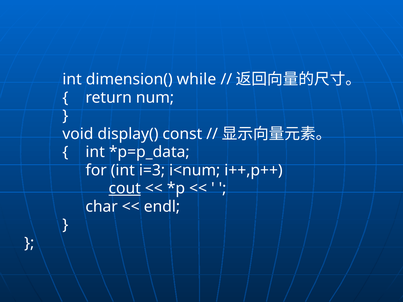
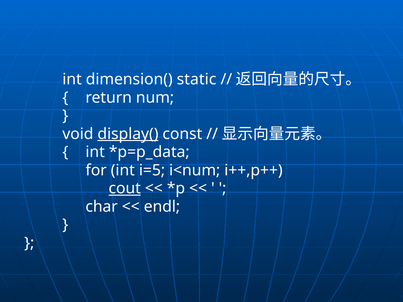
while: while -> static
display( underline: none -> present
i=3: i=3 -> i=5
